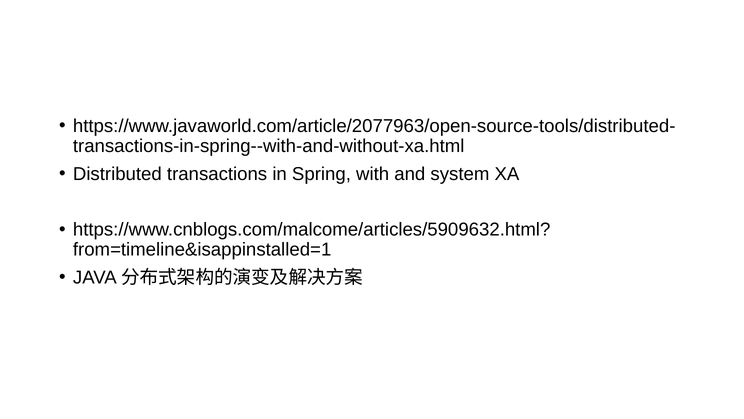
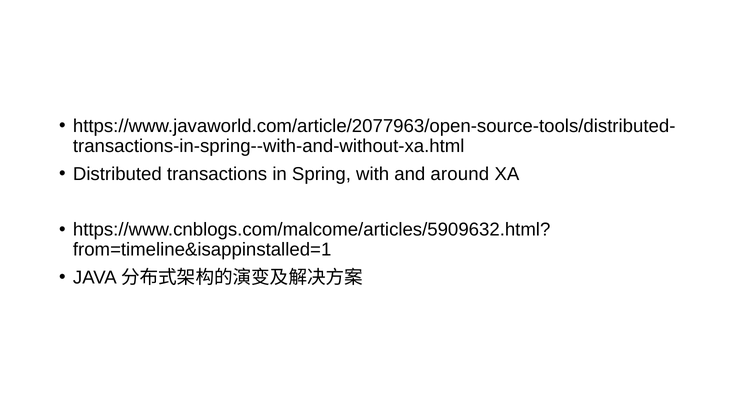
system: system -> around
